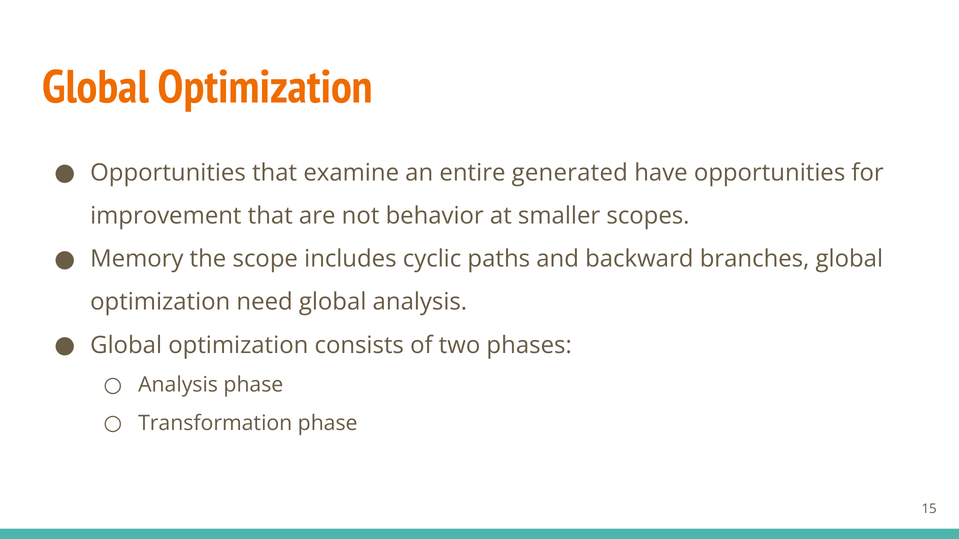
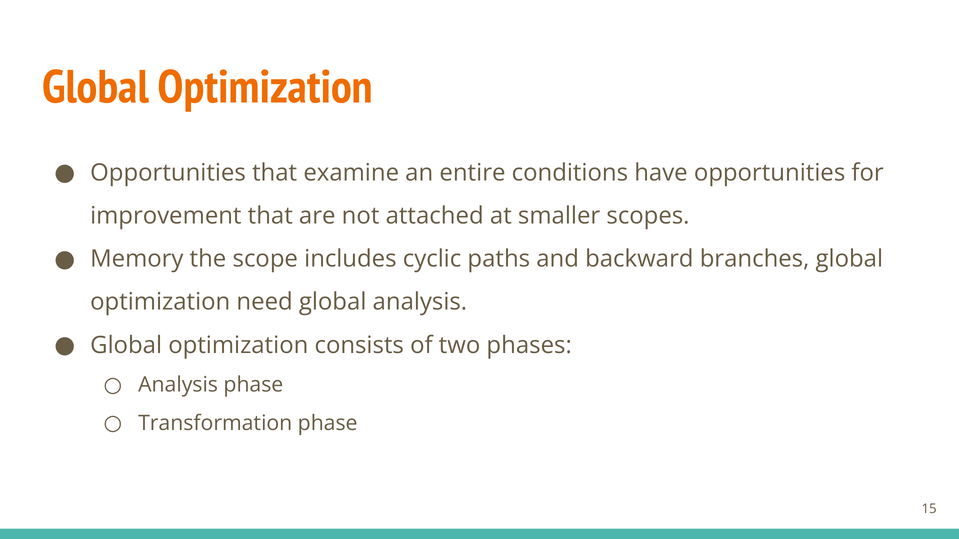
generated: generated -> conditions
behavior: behavior -> attached
